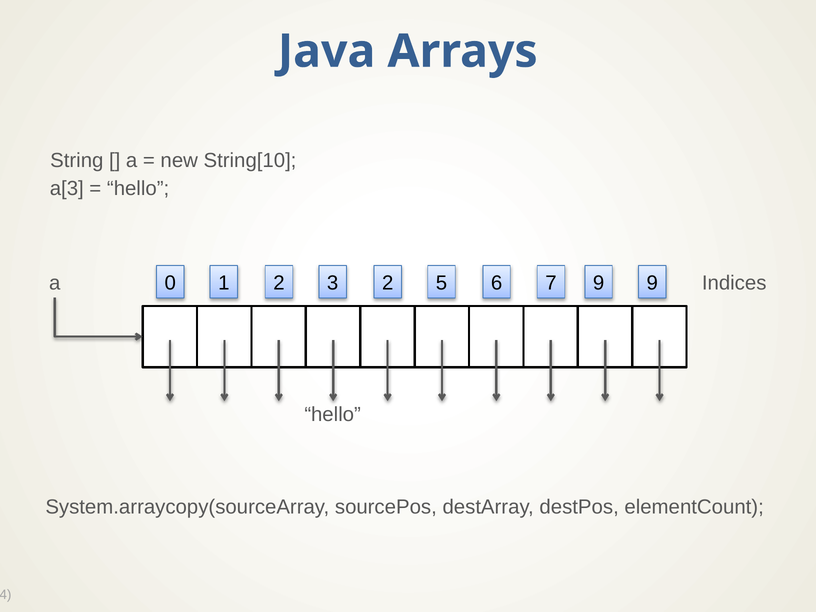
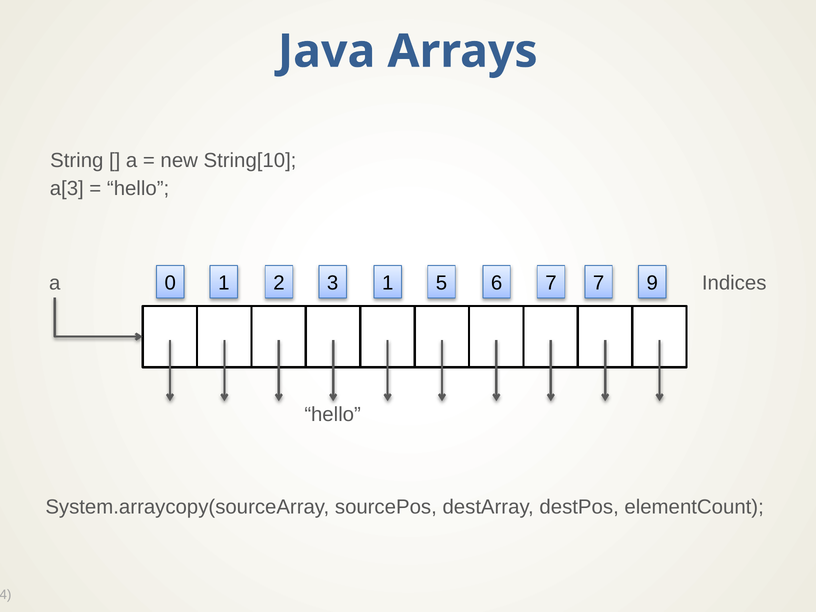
3 2: 2 -> 1
7 9: 9 -> 7
